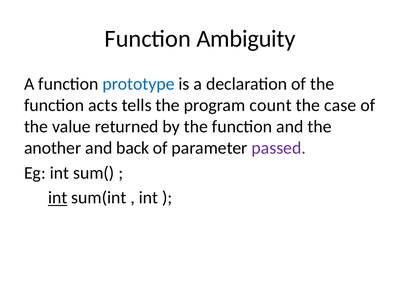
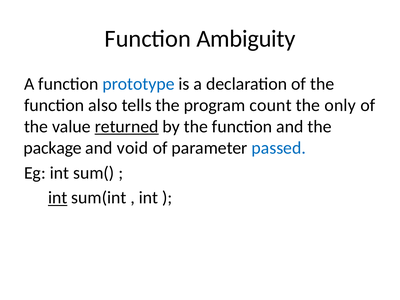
acts: acts -> also
case: case -> only
returned underline: none -> present
another: another -> package
back: back -> void
passed colour: purple -> blue
